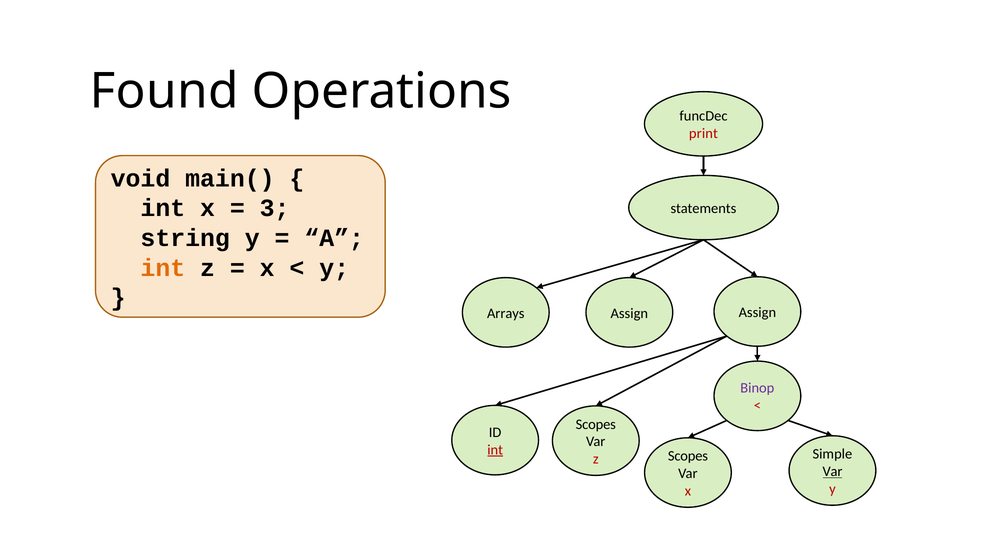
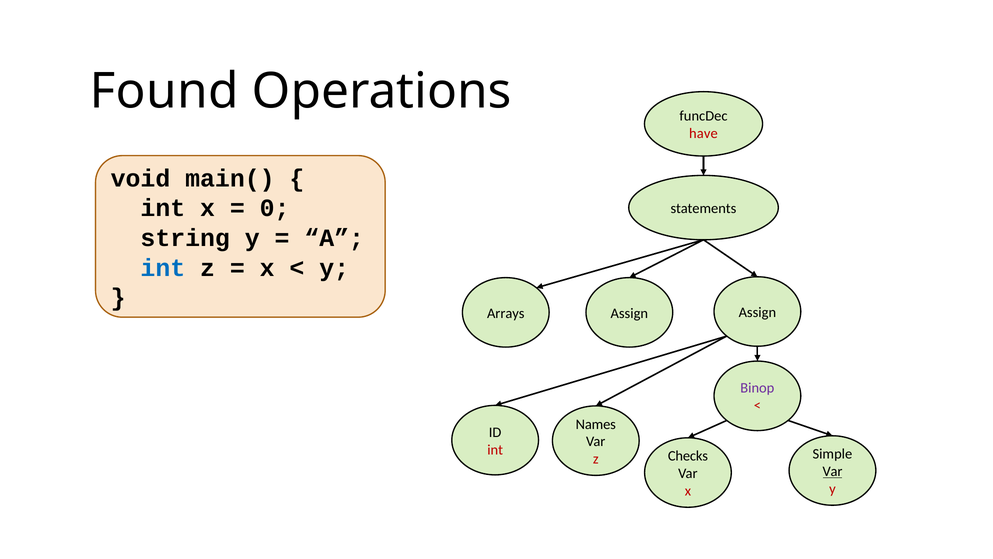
print: print -> have
3: 3 -> 0
int at (163, 268) colour: orange -> blue
Scopes at (596, 424): Scopes -> Names
int at (495, 449) underline: present -> none
Scopes at (688, 456): Scopes -> Checks
